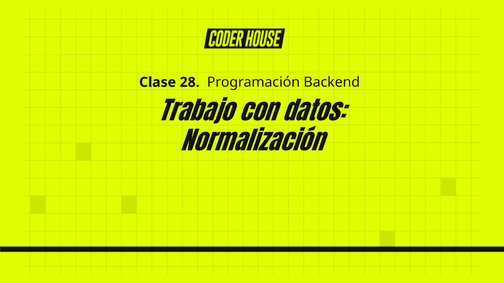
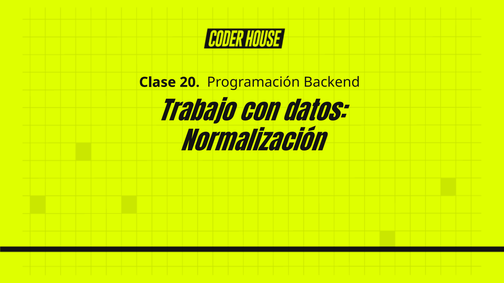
28: 28 -> 20
